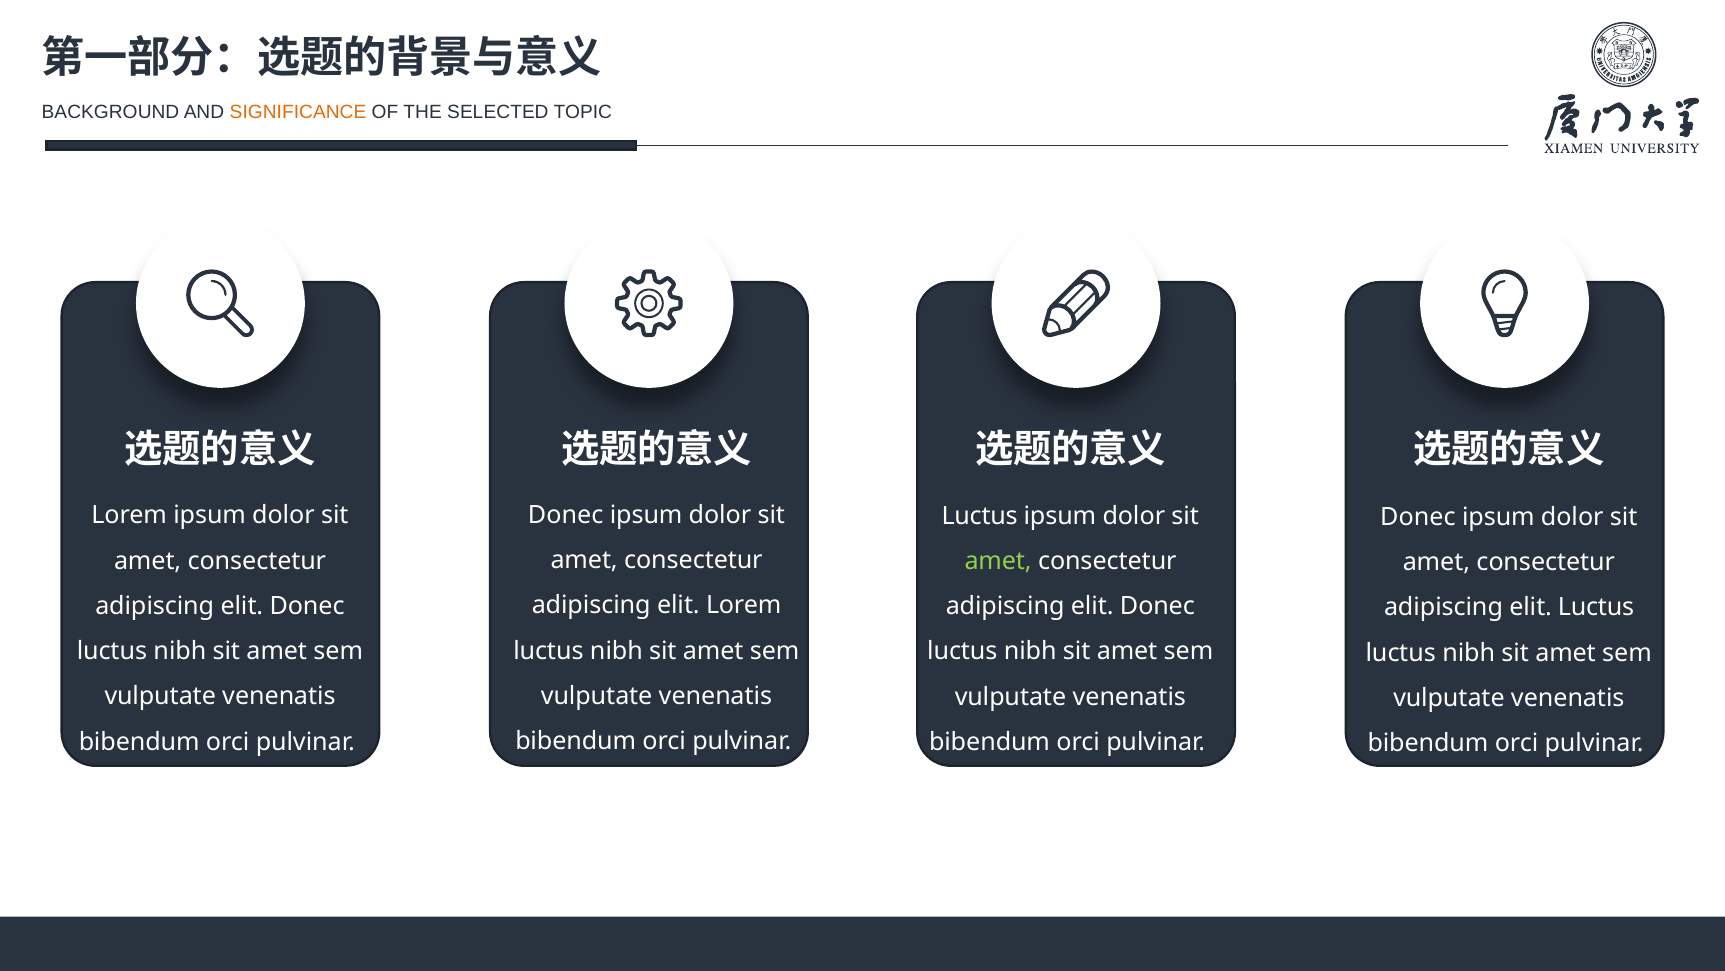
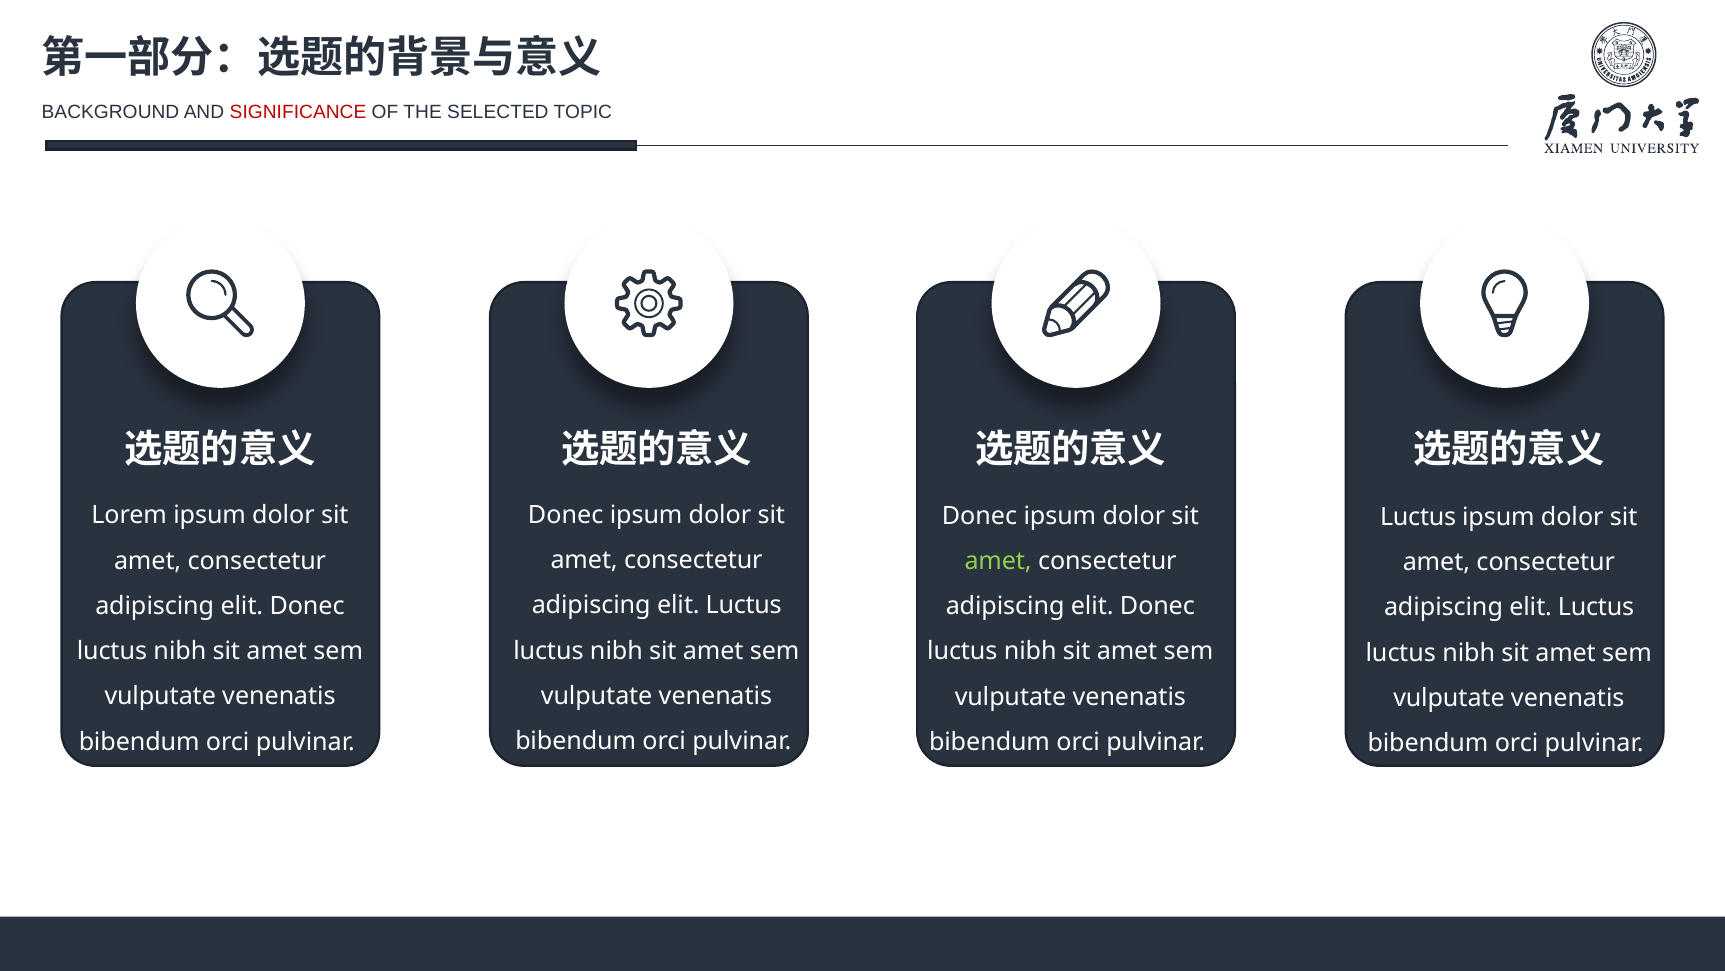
SIGNIFICANCE colour: orange -> red
Luctus at (980, 515): Luctus -> Donec
Donec at (1418, 517): Donec -> Luctus
Lorem at (744, 605): Lorem -> Luctus
